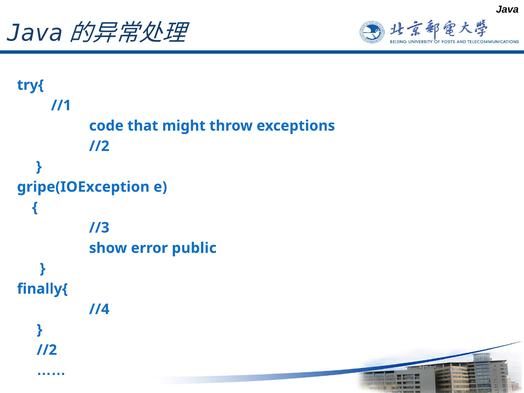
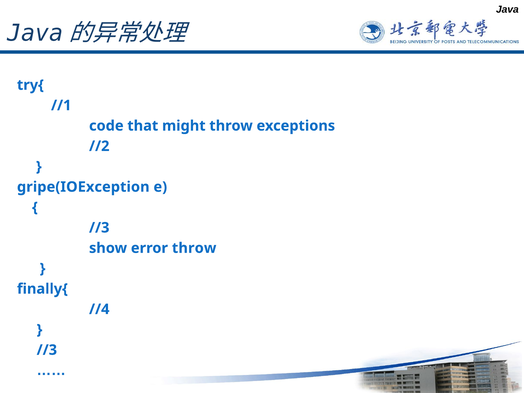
error public: public -> throw
//2 at (47, 350): //2 -> //3
